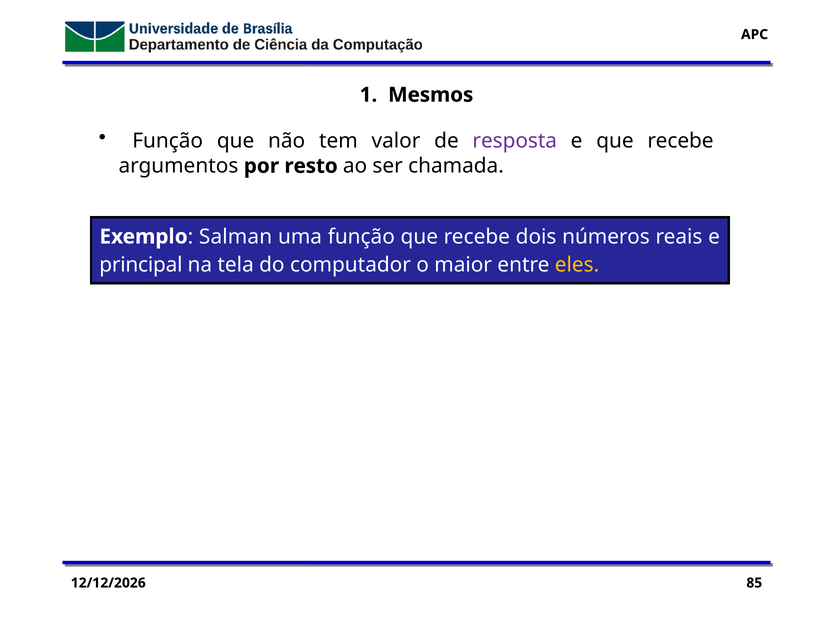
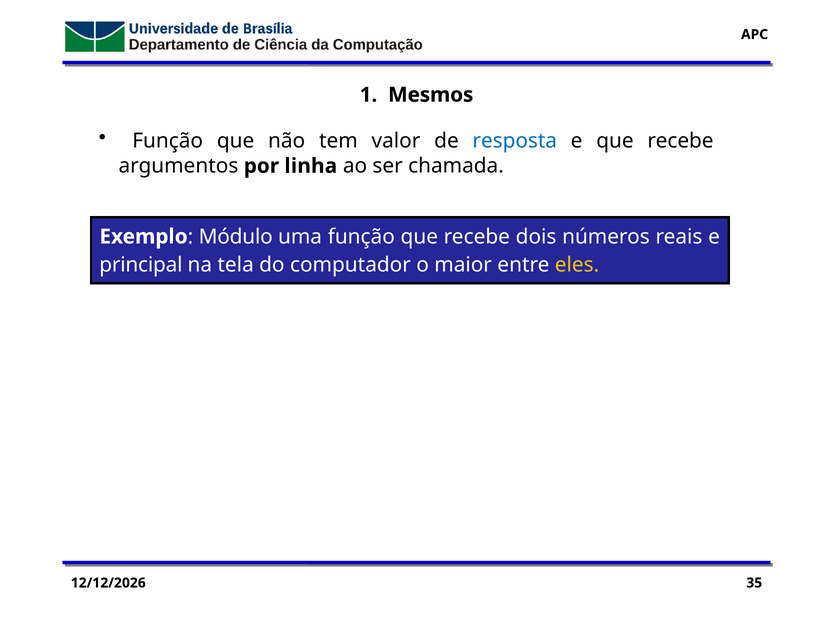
resposta colour: purple -> blue
resto: resto -> linha
Salman: Salman -> Módulo
85: 85 -> 35
